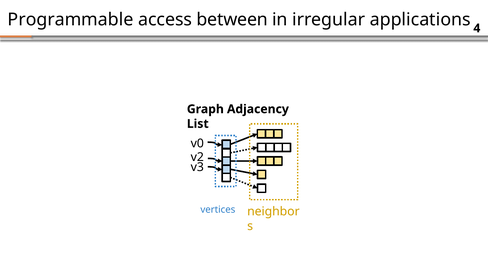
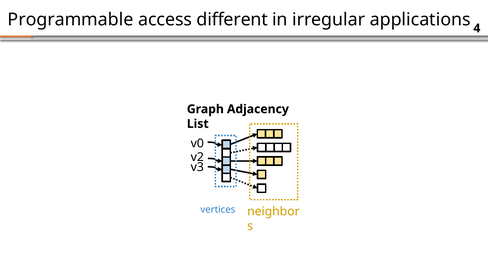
between: between -> different
